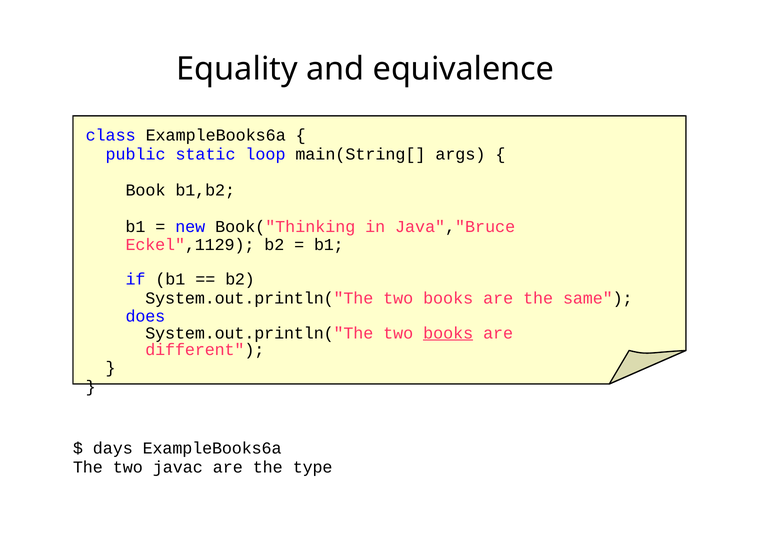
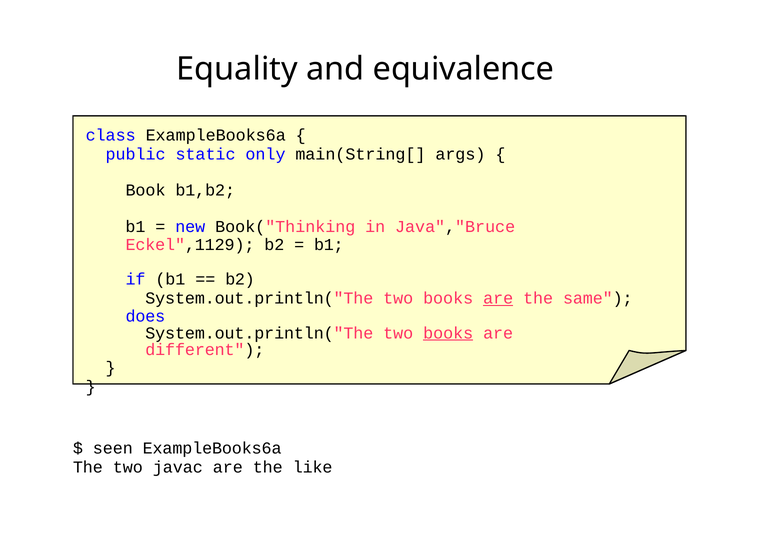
loop: loop -> only
are at (498, 298) underline: none -> present
days: days -> seen
type: type -> like
